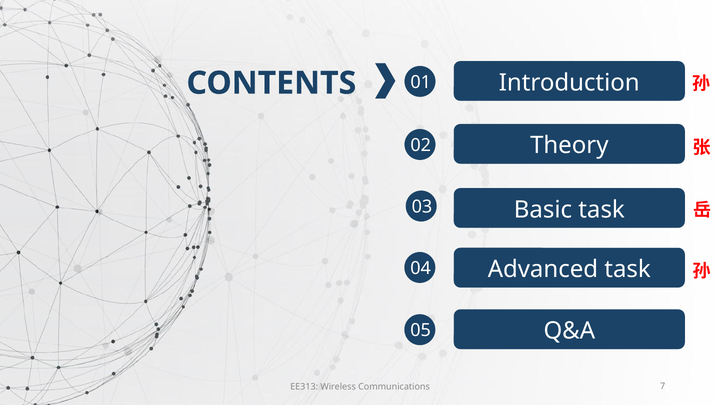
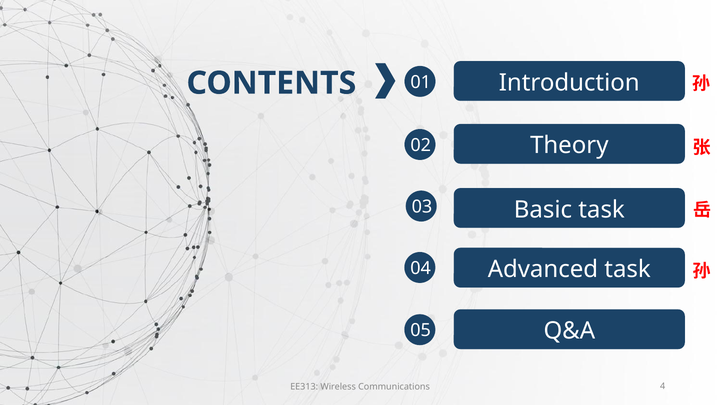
7: 7 -> 4
